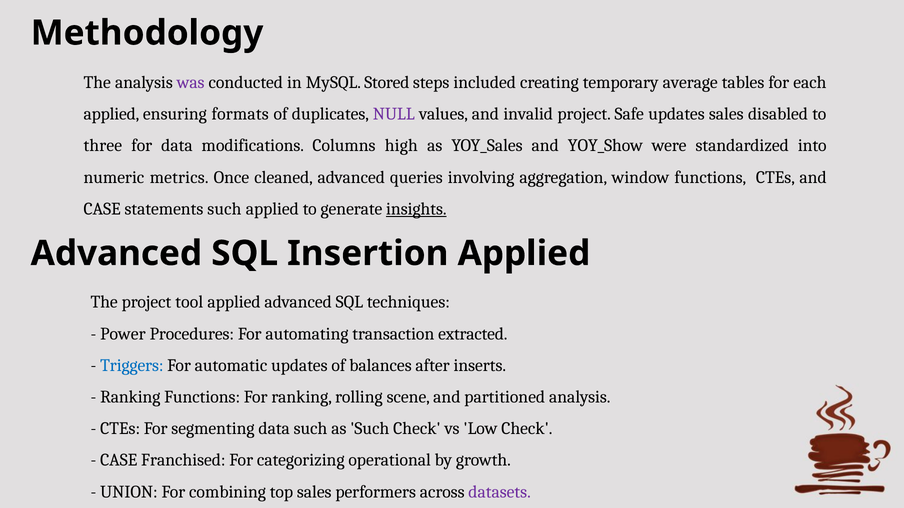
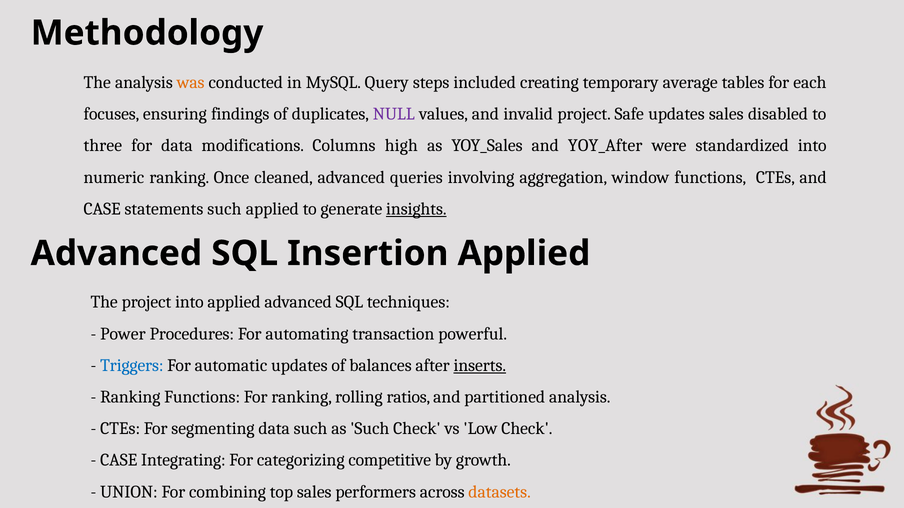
was colour: purple -> orange
Stored: Stored -> Query
applied at (111, 114): applied -> focuses
formats: formats -> findings
YOY_Show: YOY_Show -> YOY_After
numeric metrics: metrics -> ranking
project tool: tool -> into
extracted: extracted -> powerful
inserts underline: none -> present
scene: scene -> ratios
Franchised: Franchised -> Integrating
operational: operational -> competitive
datasets colour: purple -> orange
